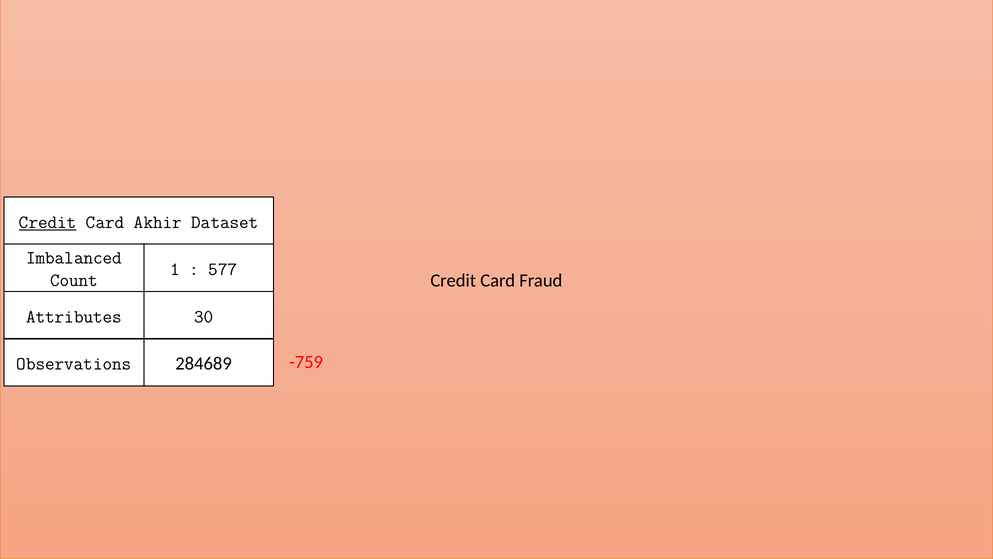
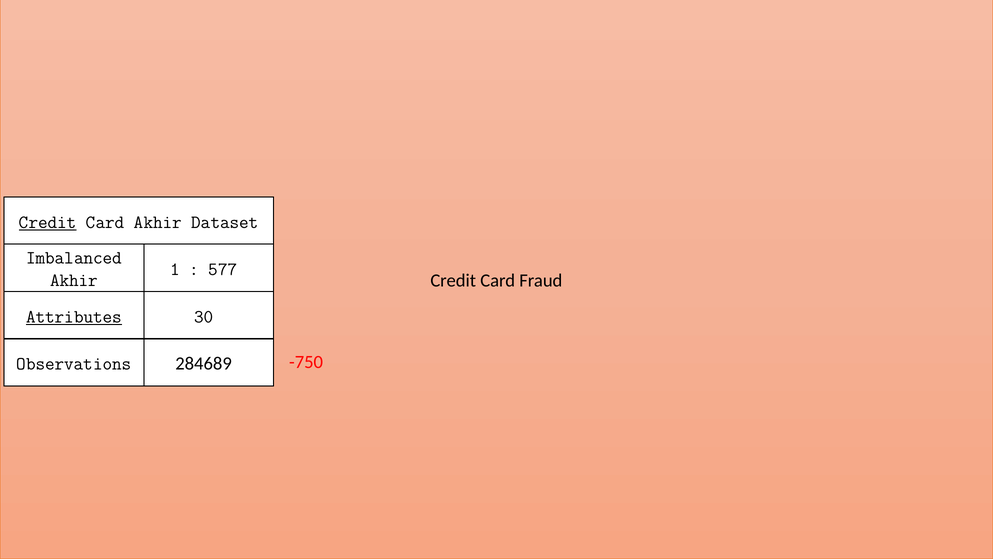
Count at (74, 280): Count -> Akhir
Attributes underline: none -> present
-759: -759 -> -750
